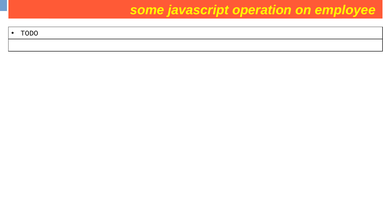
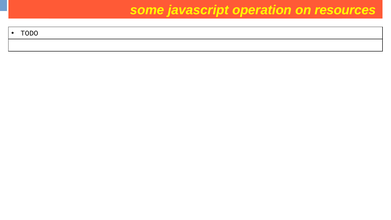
employee: employee -> resources
